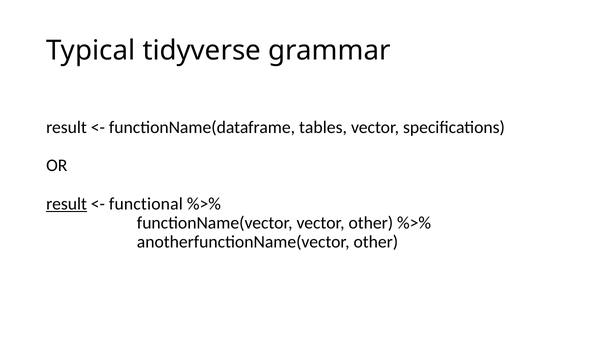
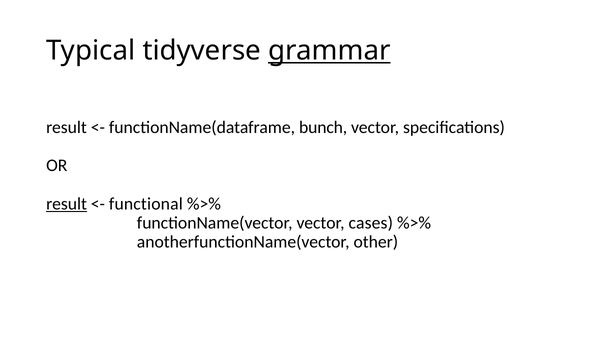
grammar underline: none -> present
tables: tables -> bunch
vector other: other -> cases
